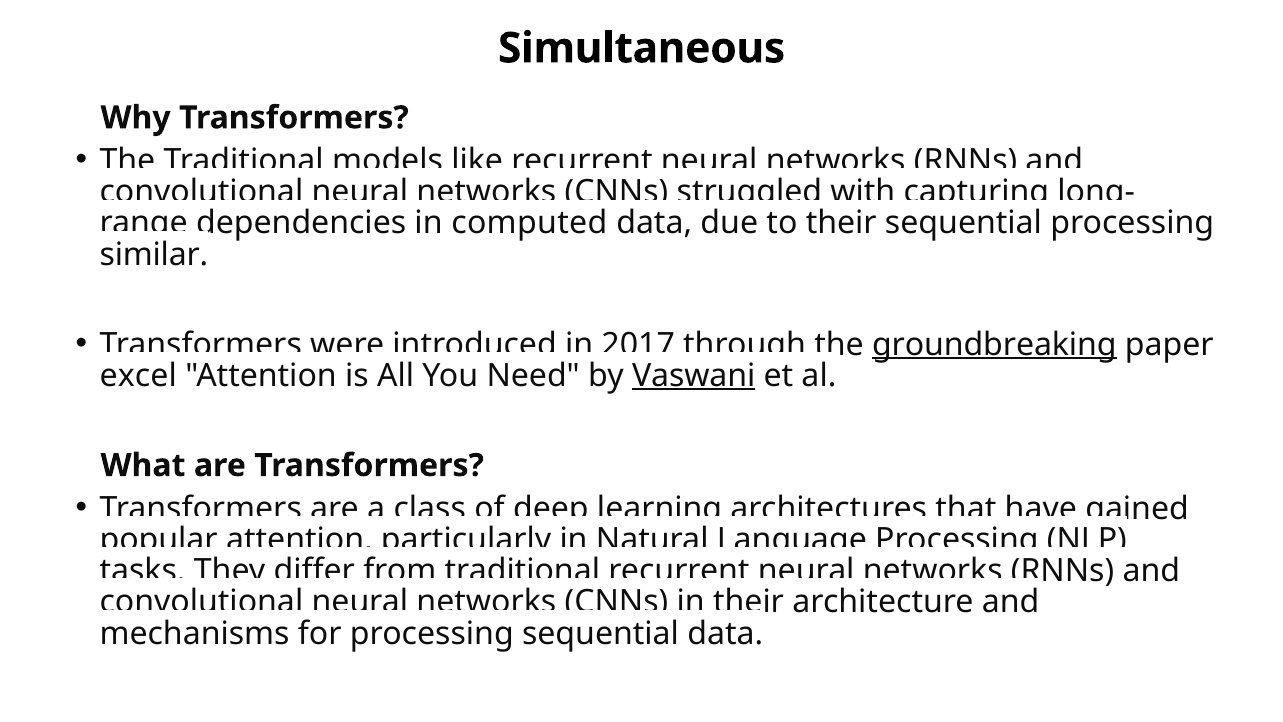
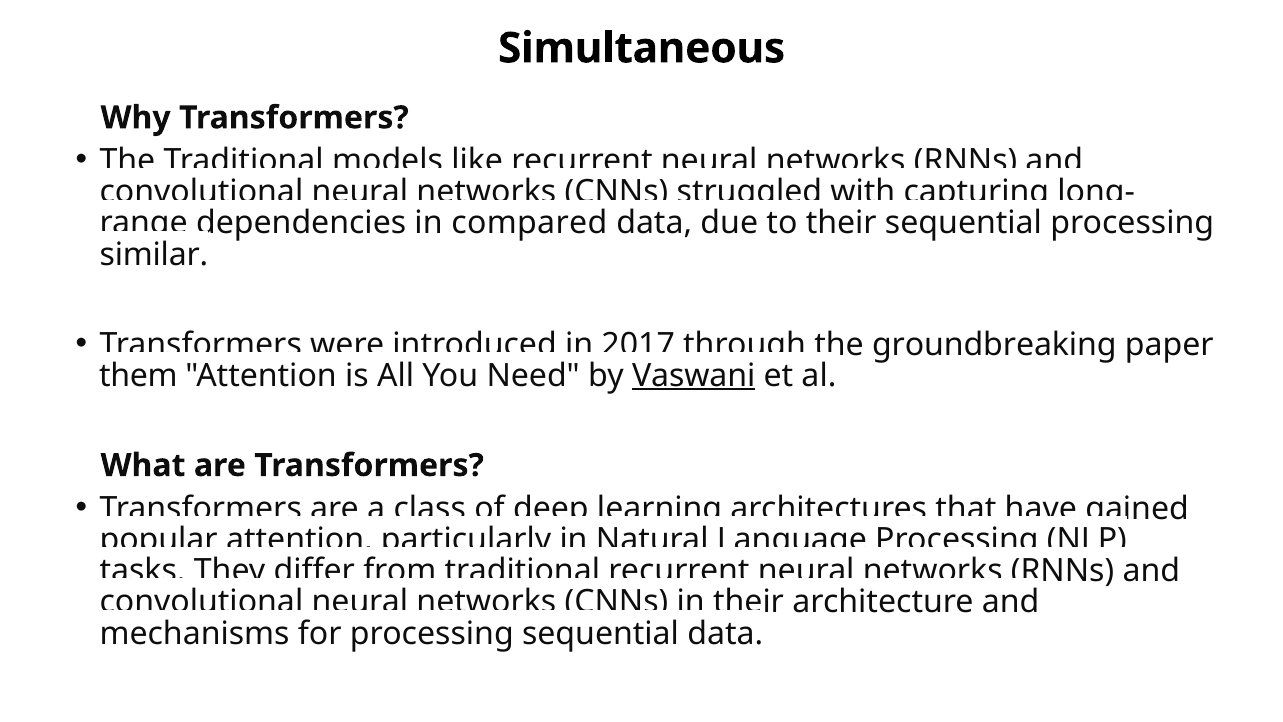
computed: computed -> compared
groundbreaking underline: present -> none
excel: excel -> them
